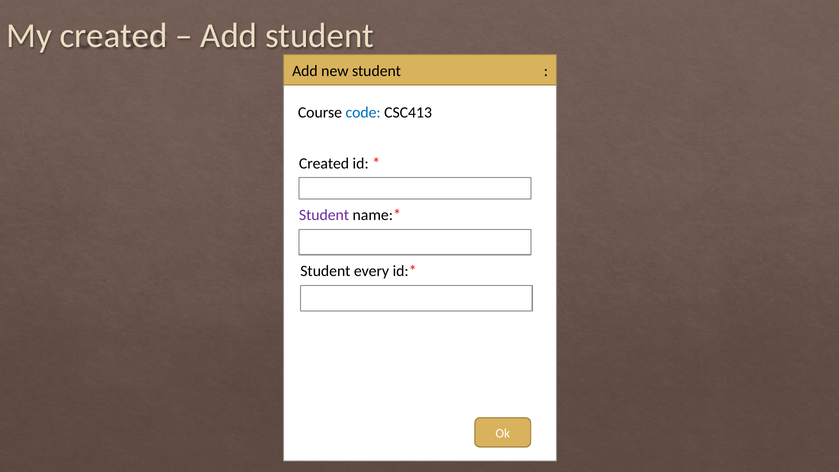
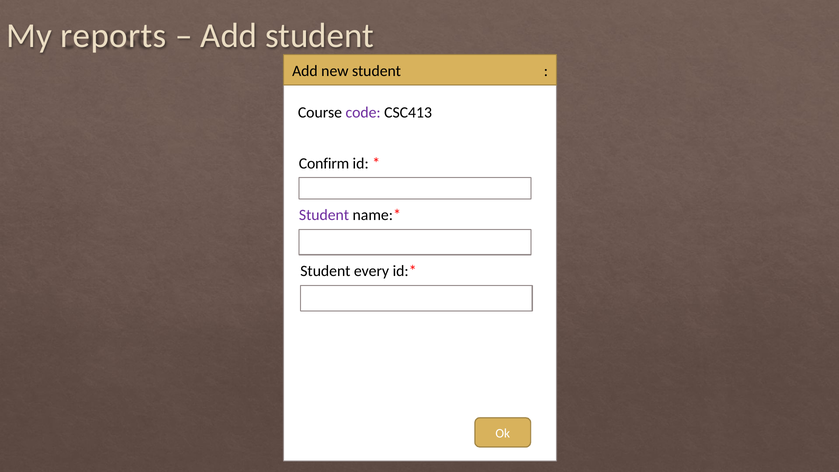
My created: created -> reports
code colour: blue -> purple
Created at (324, 164): Created -> Confirm
